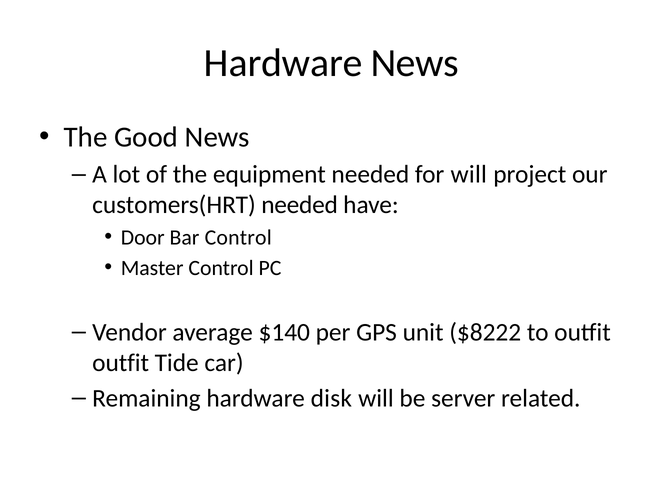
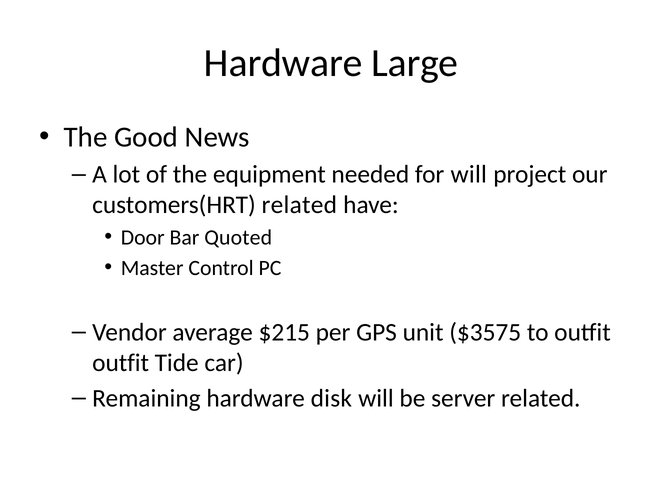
Hardware News: News -> Large
customers(HRT needed: needed -> related
Bar Control: Control -> Quoted
$140: $140 -> $215
$8222: $8222 -> $3575
